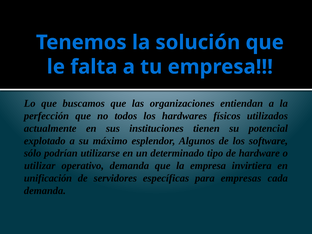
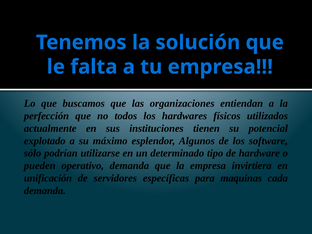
utilizar: utilizar -> pueden
empresas: empresas -> maquinas
